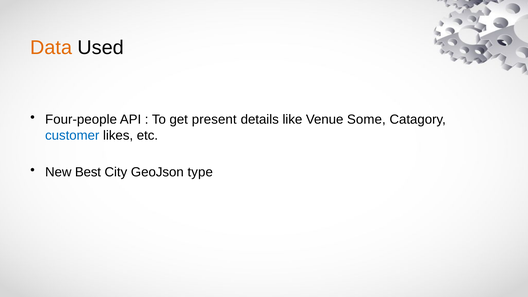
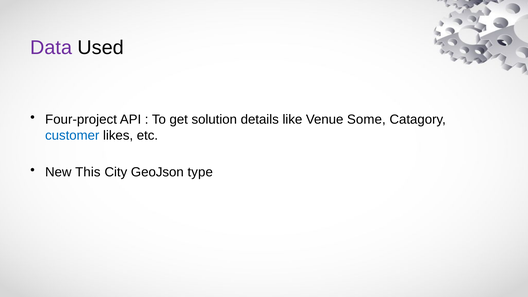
Data colour: orange -> purple
Four-people: Four-people -> Four-project
present: present -> solution
Best: Best -> This
